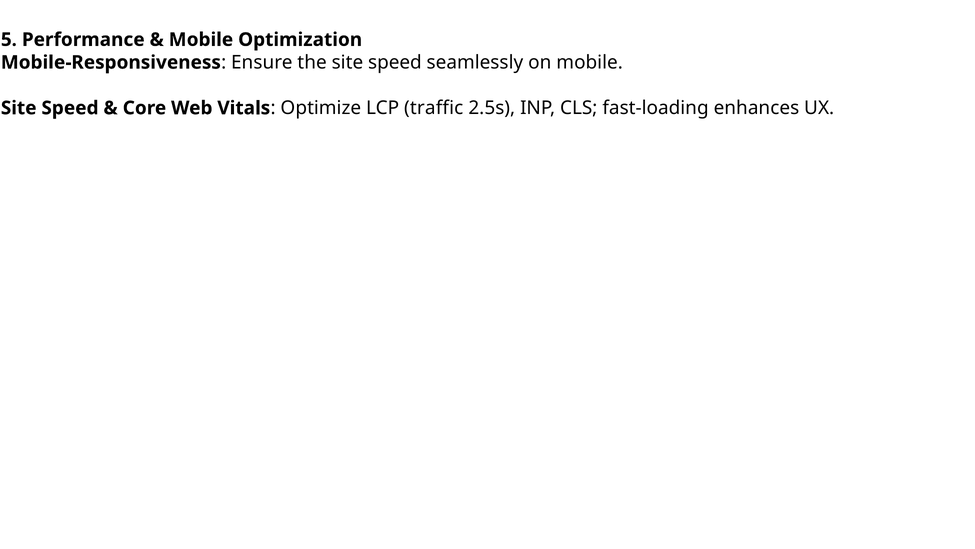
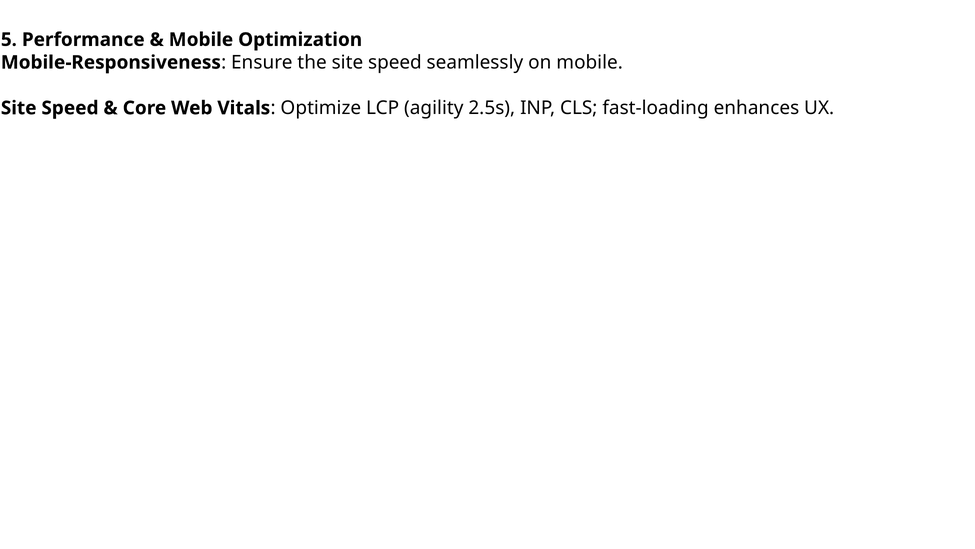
traffic: traffic -> agility
